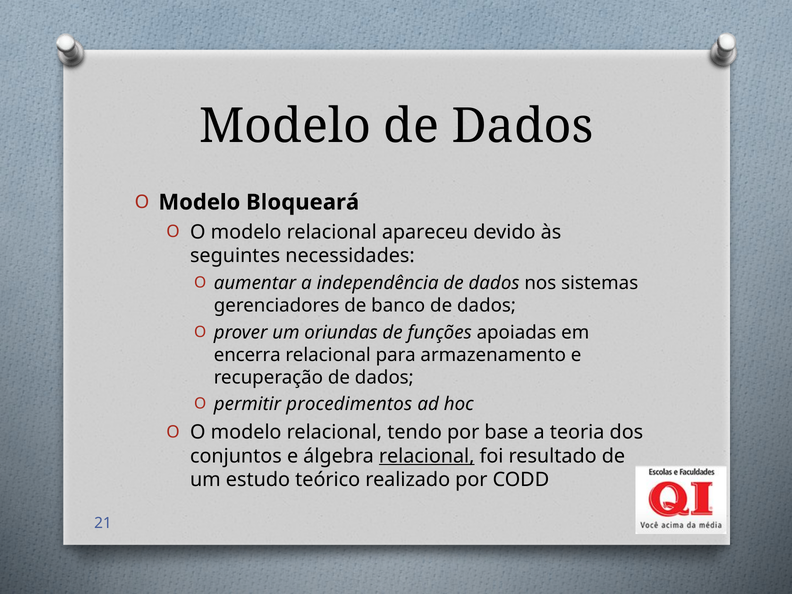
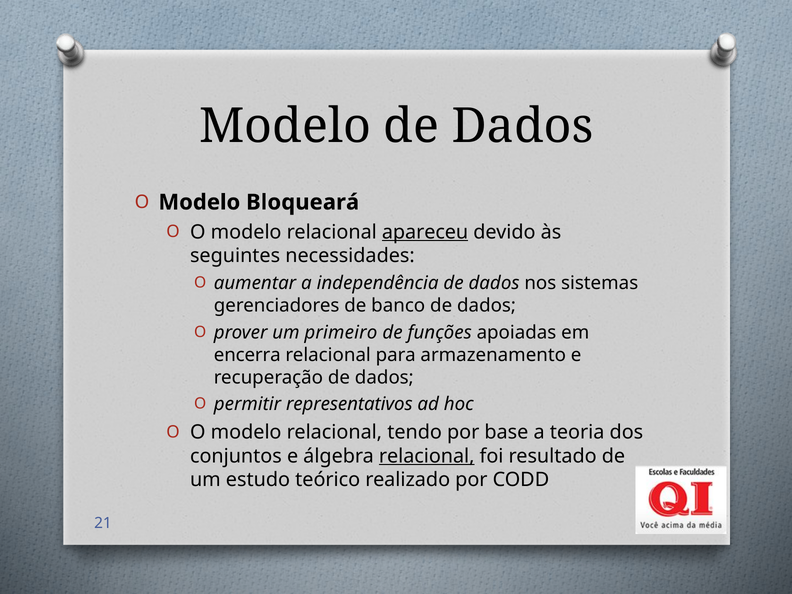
apareceu underline: none -> present
oriundas: oriundas -> primeiro
procedimentos: procedimentos -> representativos
